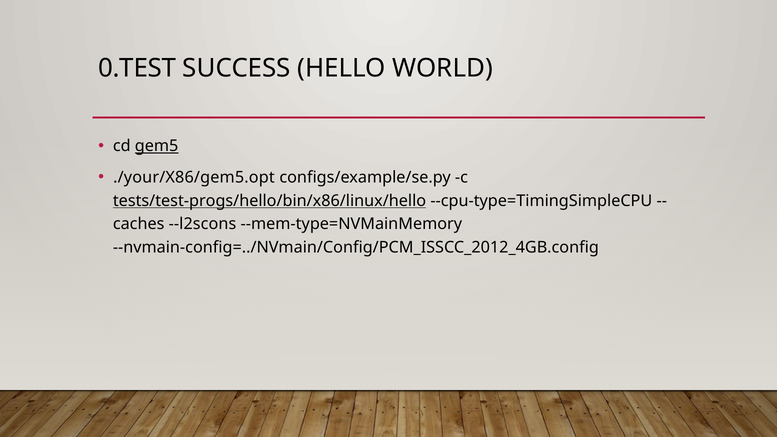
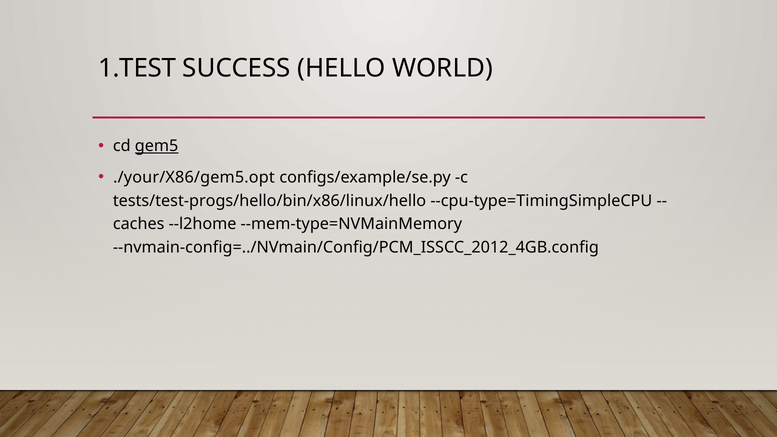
0.TEST: 0.TEST -> 1.TEST
tests/test-progs/hello/bin/x86/linux/hello underline: present -> none
--l2scons: --l2scons -> --l2home
